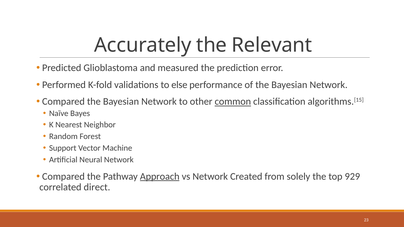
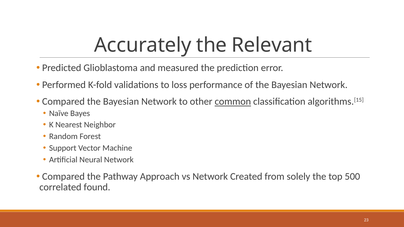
else: else -> loss
Approach underline: present -> none
929: 929 -> 500
direct: direct -> found
